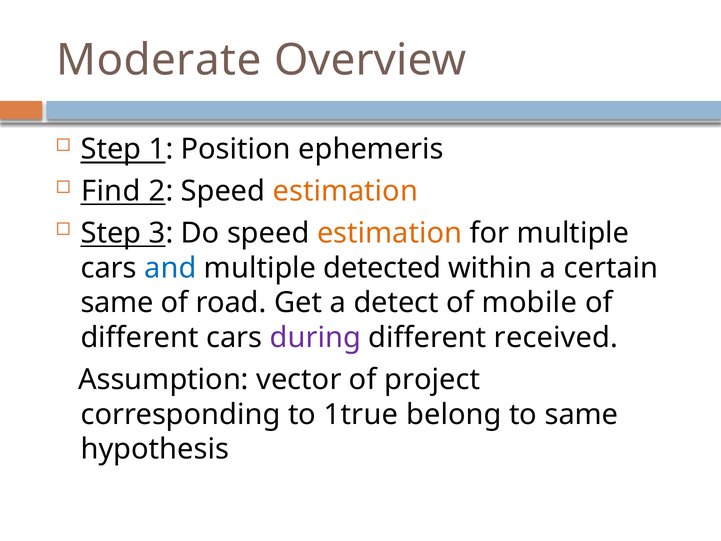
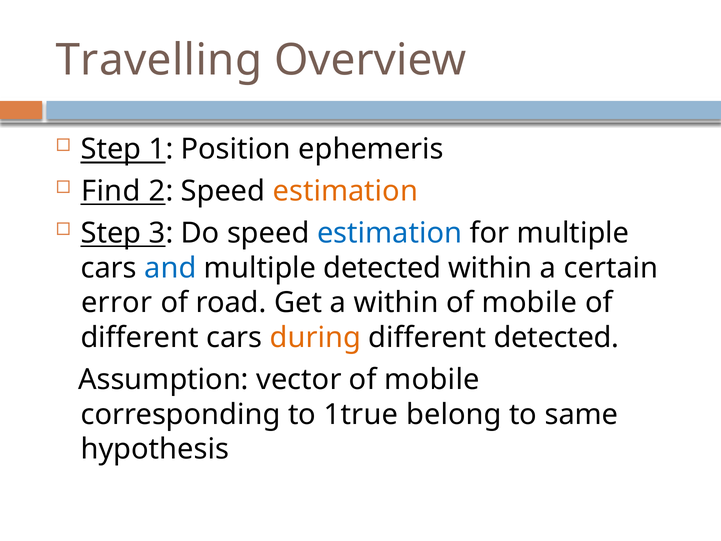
Moderate: Moderate -> Travelling
estimation at (390, 233) colour: orange -> blue
same at (117, 303): same -> error
a detect: detect -> within
during colour: purple -> orange
different received: received -> detected
vector of project: project -> mobile
